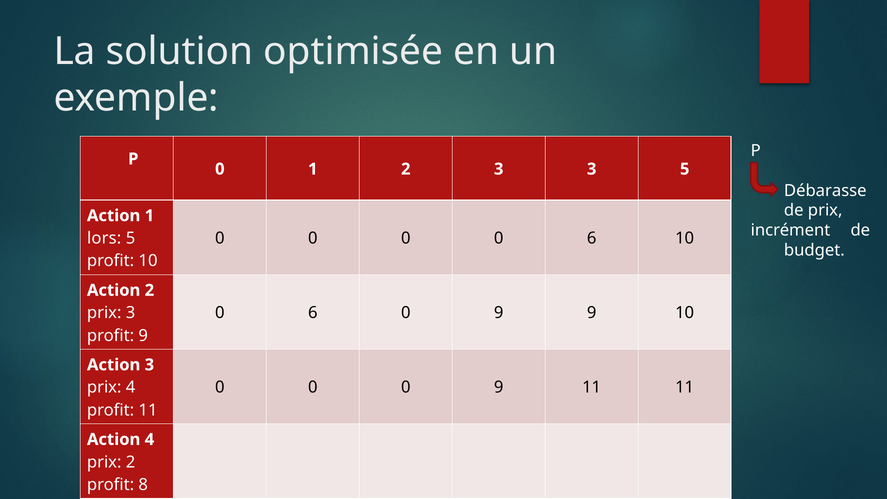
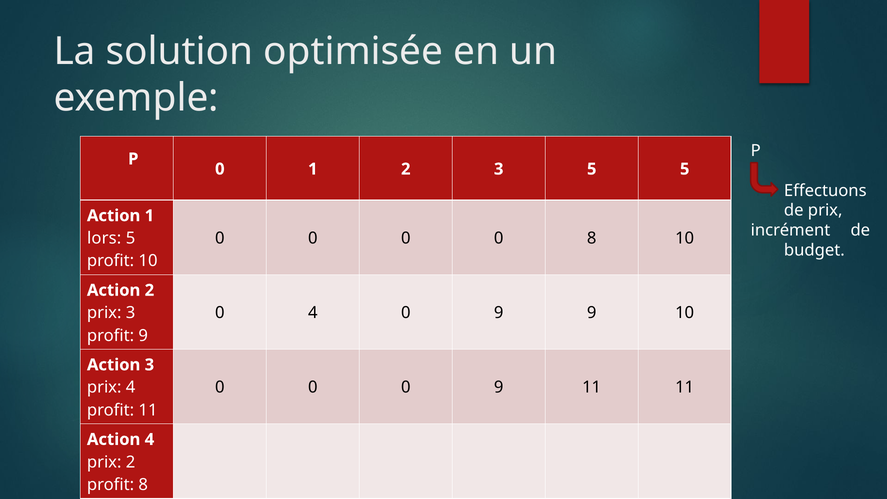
3 3: 3 -> 5
Débarasse: Débarasse -> Effectuons
0 0 6: 6 -> 8
6 at (313, 313): 6 -> 4
